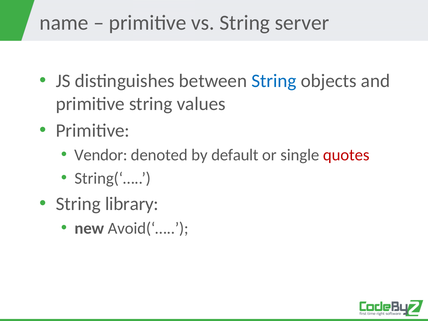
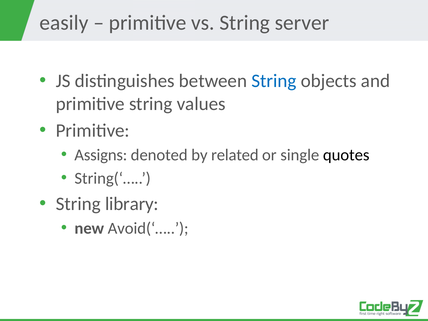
name: name -> easily
Vendor: Vendor -> Assigns
default: default -> related
quotes colour: red -> black
